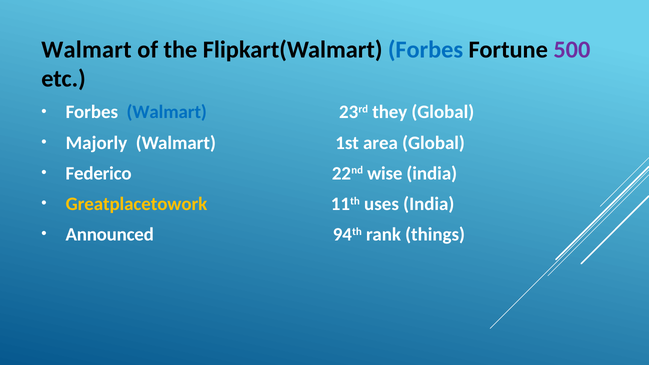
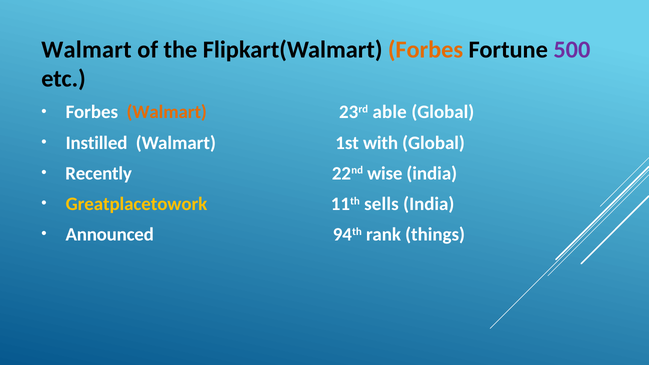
Forbes at (426, 50) colour: blue -> orange
Walmart at (167, 112) colour: blue -> orange
they: they -> able
Majorly: Majorly -> Instilled
area: area -> with
Federico: Federico -> Recently
uses: uses -> sells
